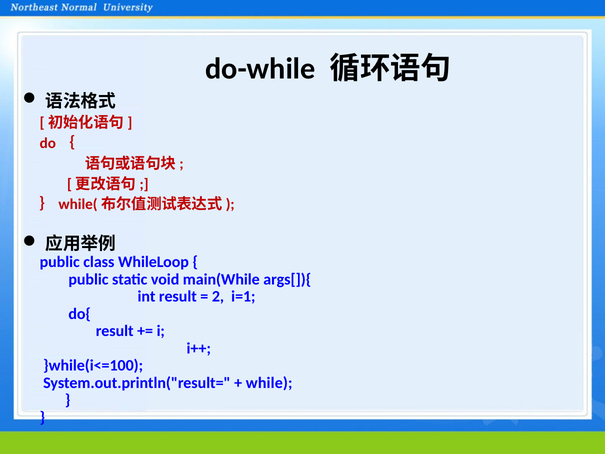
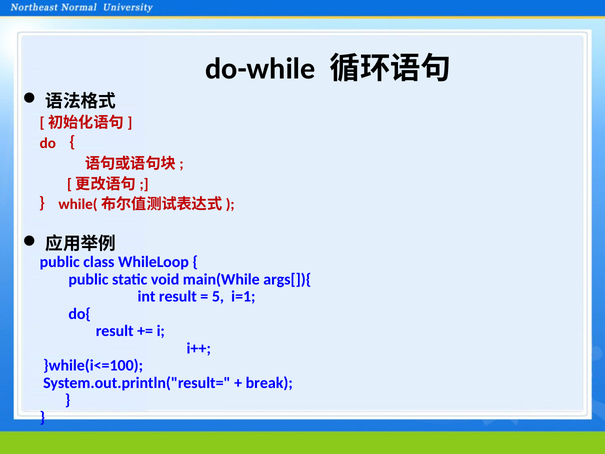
2: 2 -> 5
while: while -> break
